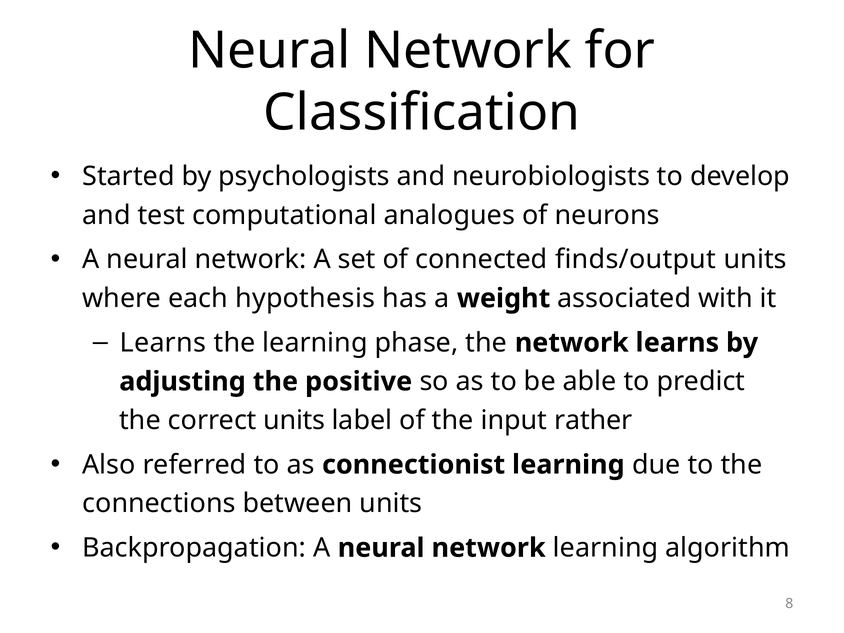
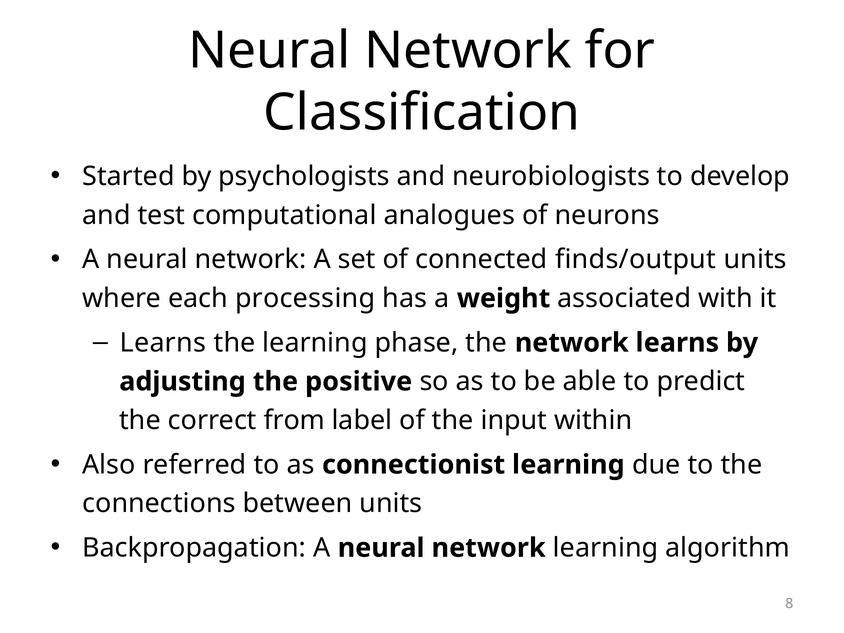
hypothesis: hypothesis -> processing
correct units: units -> from
rather: rather -> within
